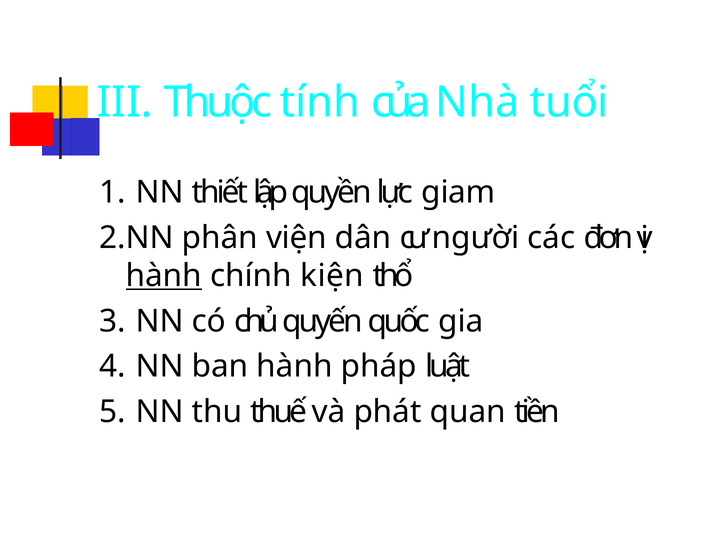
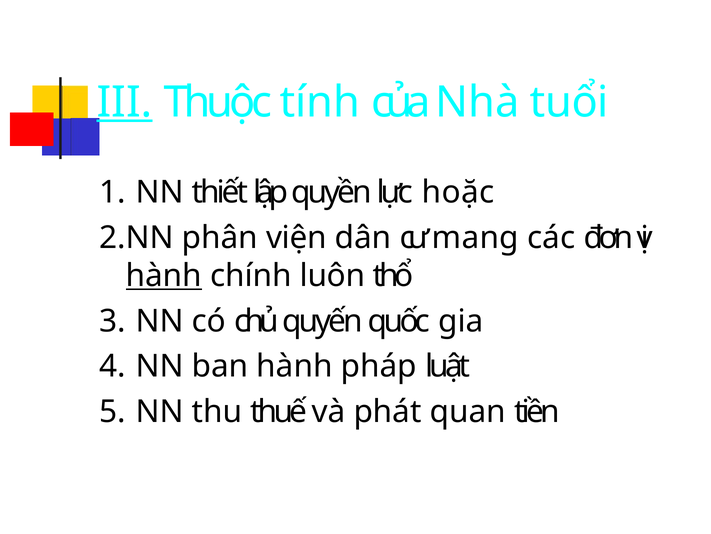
III underline: none -> present
giam: giam -> hoặc
người: người -> mang
kiện: kiện -> luôn
